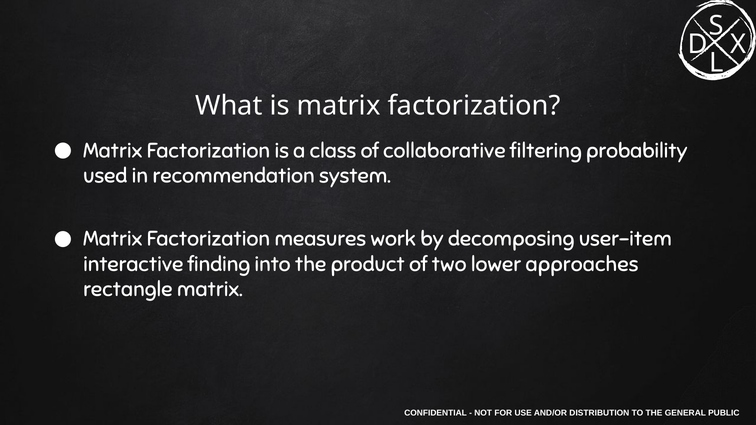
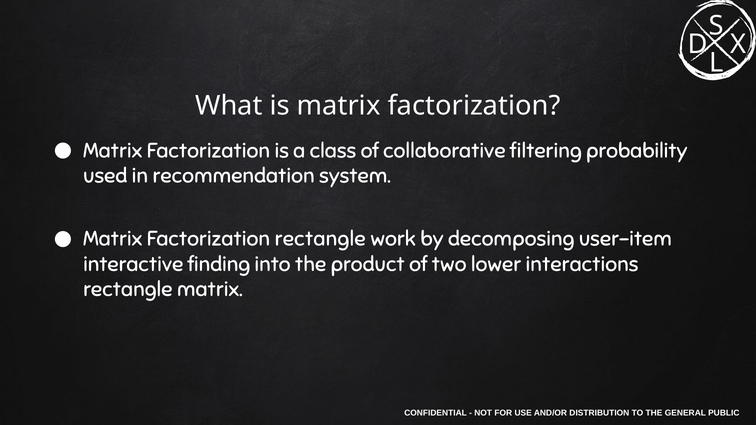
Factorization measures: measures -> rectangle
approaches: approaches -> interactions
